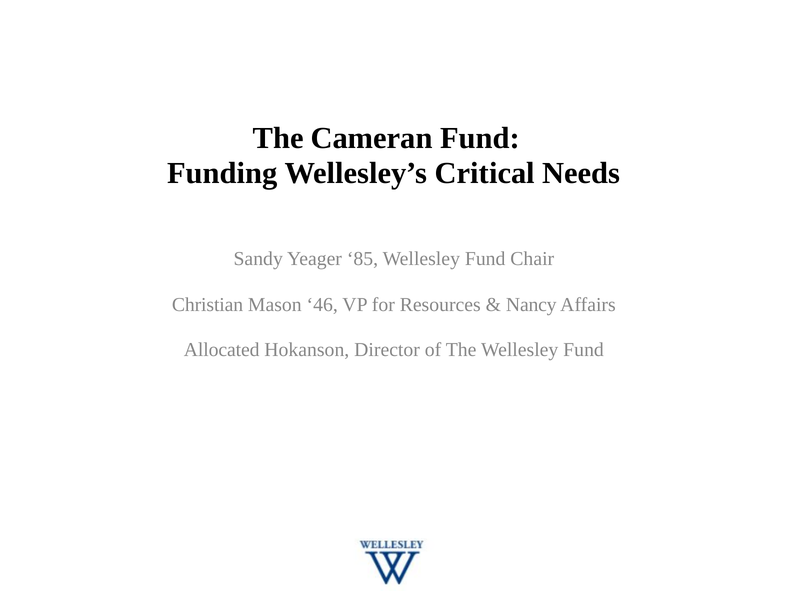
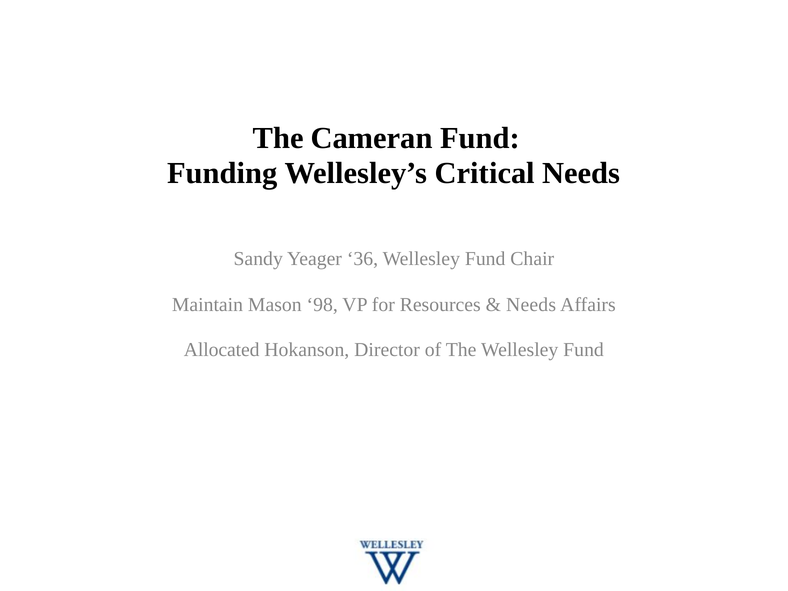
85: 85 -> 36
Christian: Christian -> Maintain
46: 46 -> 98
Nancy at (531, 305): Nancy -> Needs
